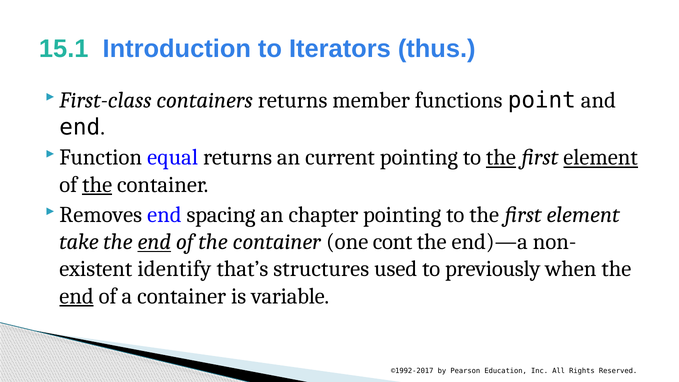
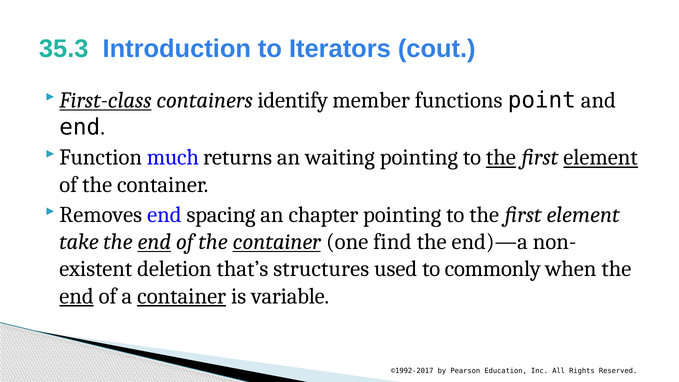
15.1: 15.1 -> 35.3
thus: thus -> cout
First-class underline: none -> present
containers returns: returns -> identify
equal: equal -> much
current: current -> waiting
the at (97, 185) underline: present -> none
container at (277, 242) underline: none -> present
cont: cont -> find
identify: identify -> deletion
previously: previously -> commonly
container at (182, 296) underline: none -> present
